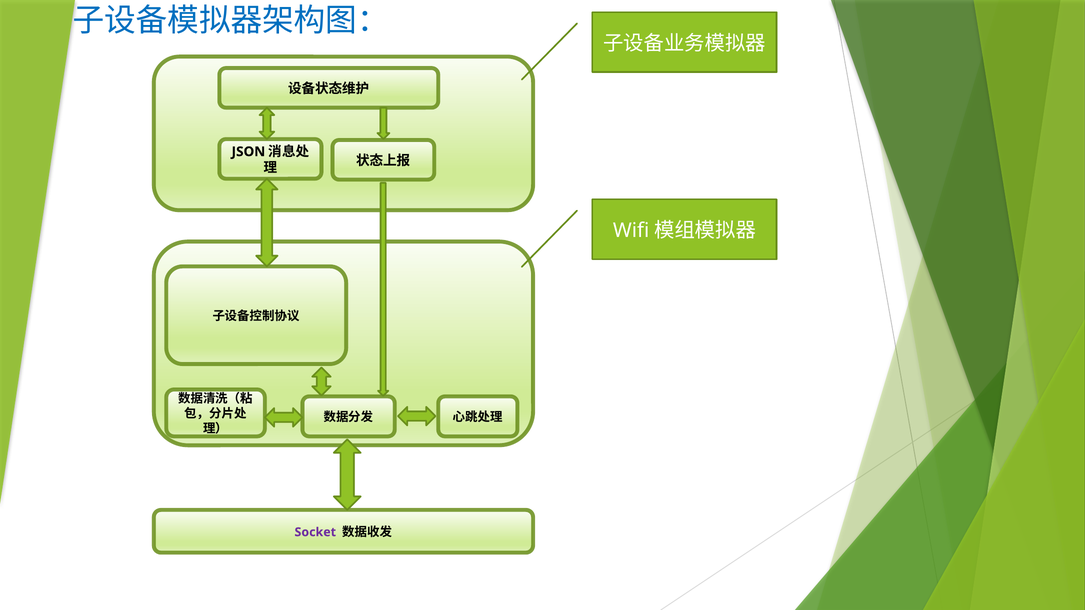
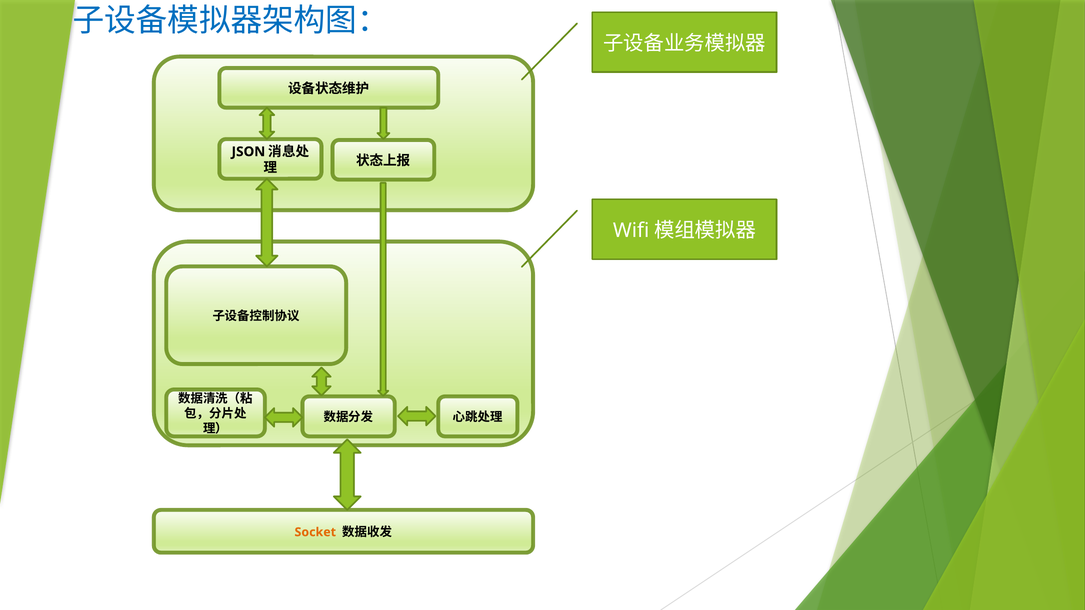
Socket colour: purple -> orange
